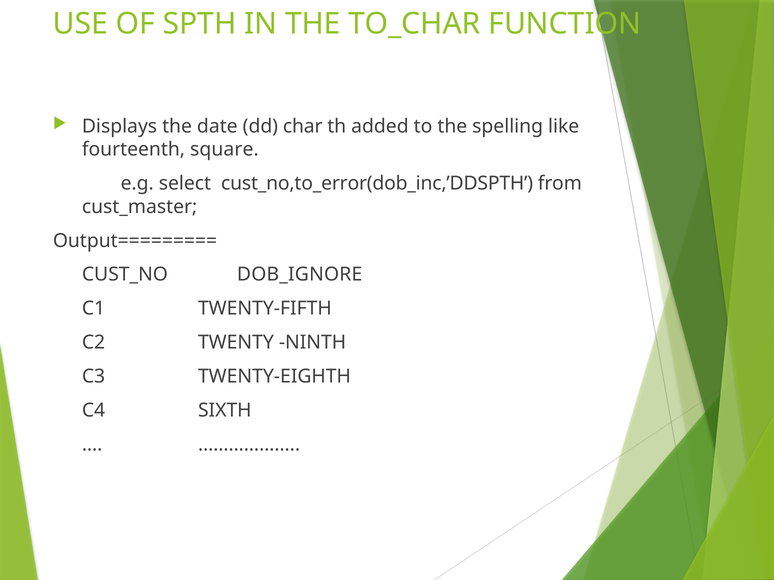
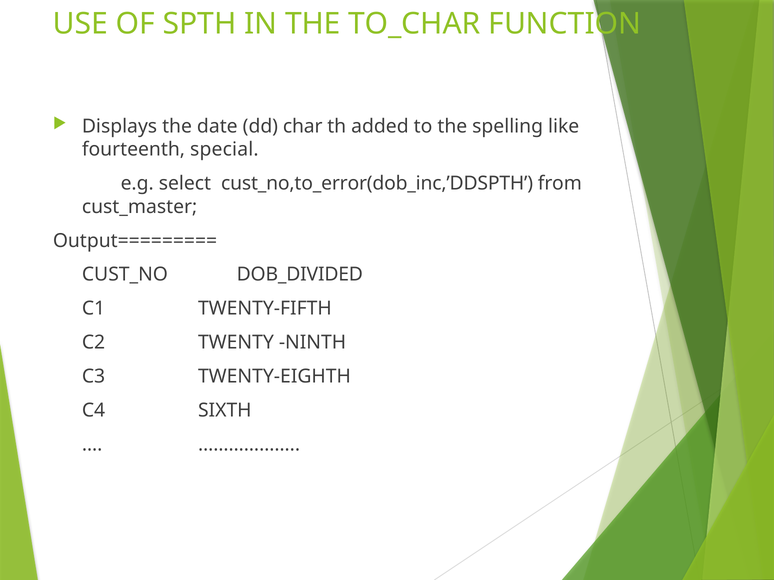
square: square -> special
DOB_IGNORE: DOB_IGNORE -> DOB_DIVIDED
